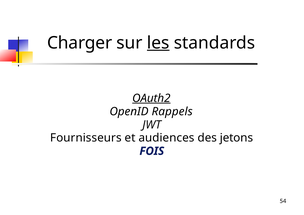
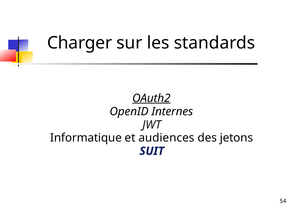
les underline: present -> none
Rappels: Rappels -> Internes
Fournisseurs: Fournisseurs -> Informatique
FOIS: FOIS -> SUIT
